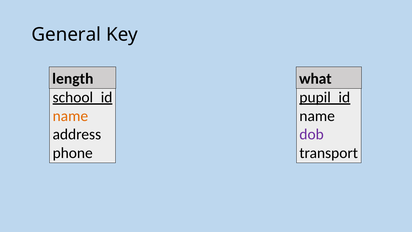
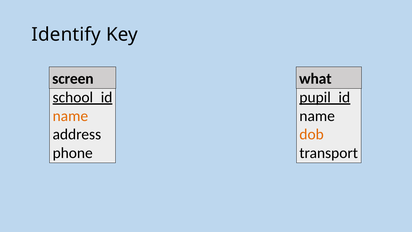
General: General -> Identify
length: length -> screen
dob colour: purple -> orange
